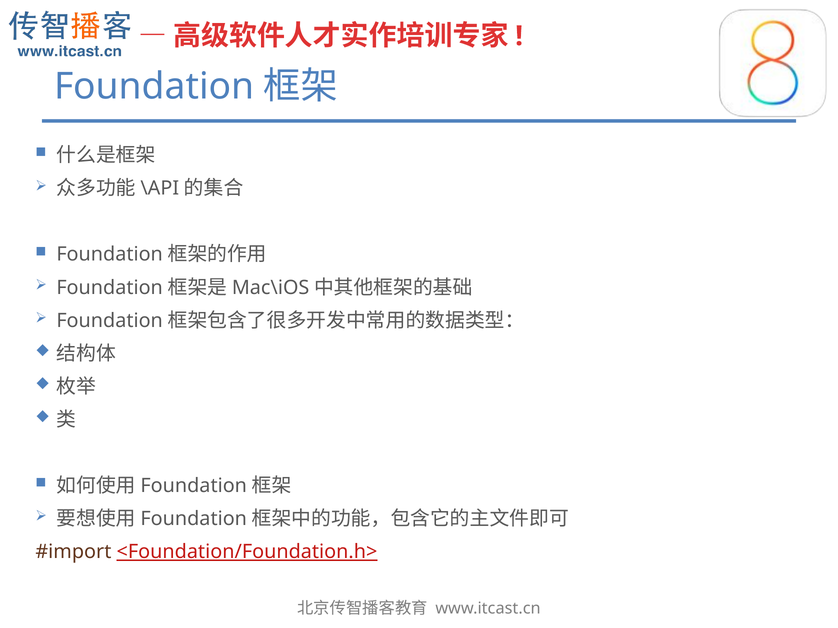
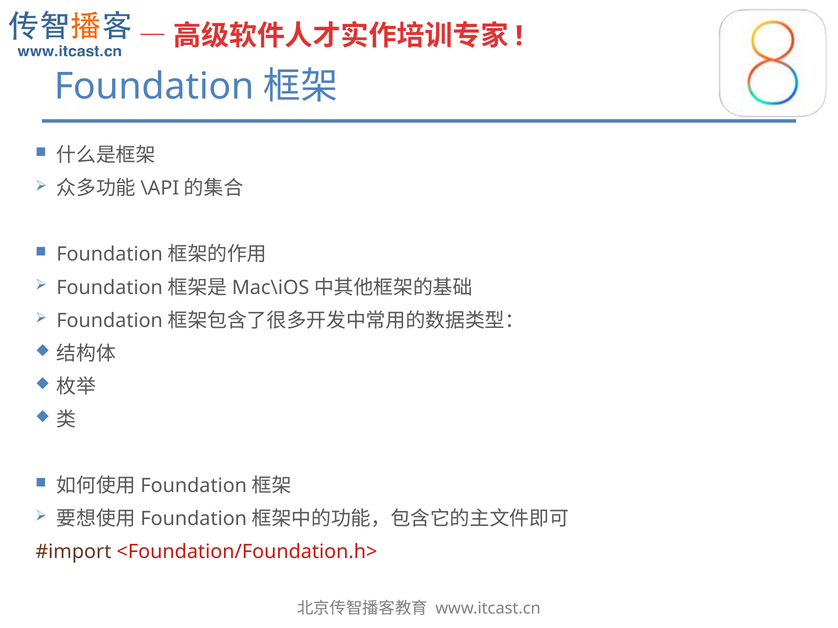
<Foundation/Foundation.h> underline: present -> none
